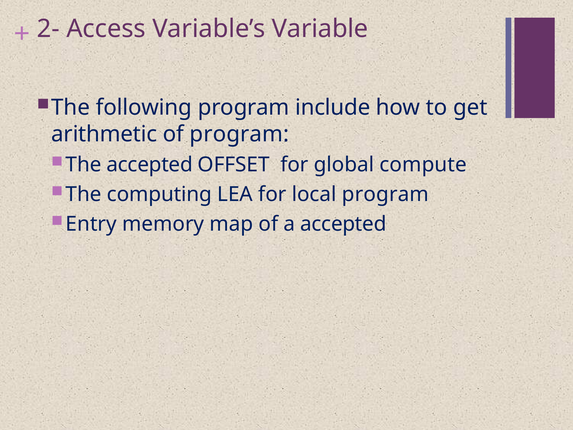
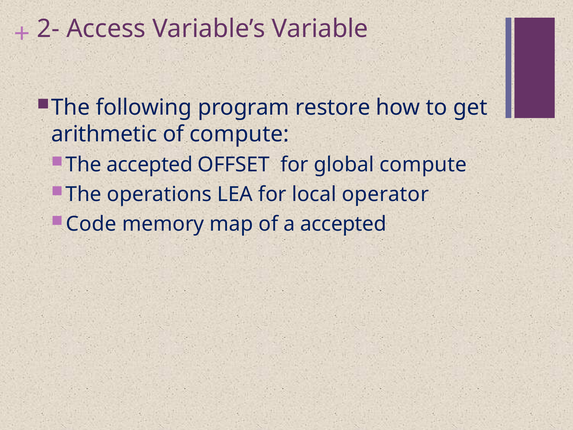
include: include -> restore
of program: program -> compute
computing: computing -> operations
local program: program -> operator
Entry: Entry -> Code
